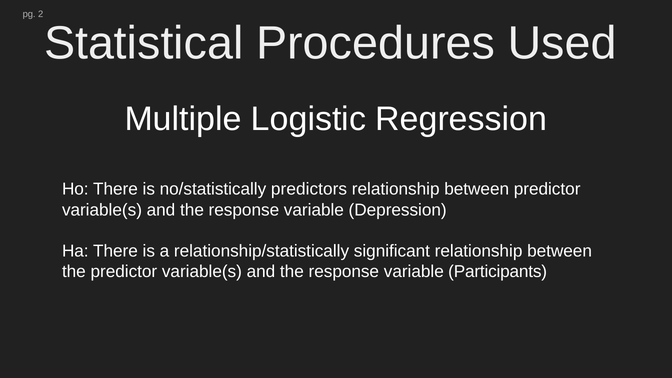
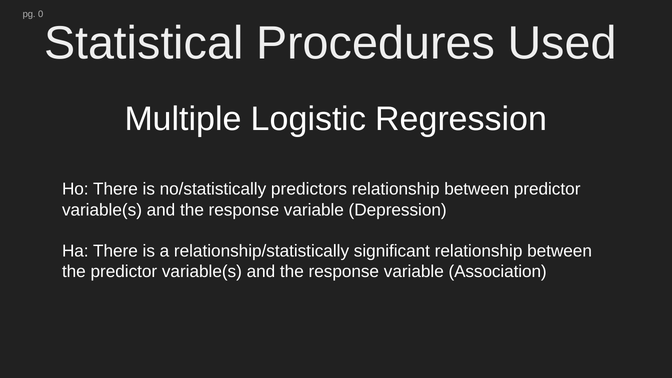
2: 2 -> 0
Participants: Participants -> Association
